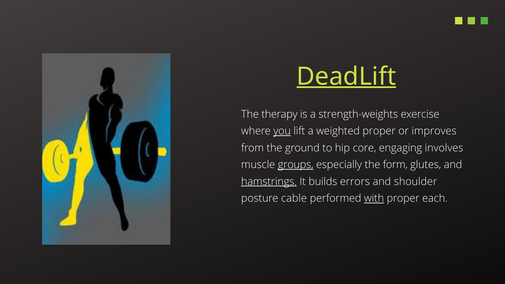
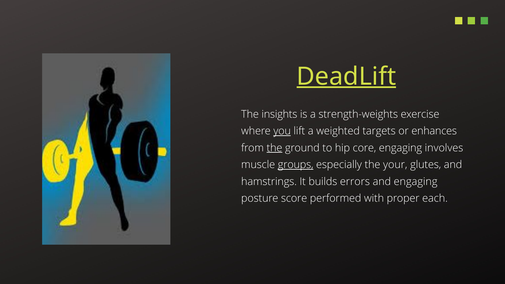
therapy: therapy -> insights
weighted proper: proper -> targets
improves: improves -> enhances
the at (274, 148) underline: none -> present
form: form -> your
hamstrings underline: present -> none
and shoulder: shoulder -> engaging
cable: cable -> score
with underline: present -> none
